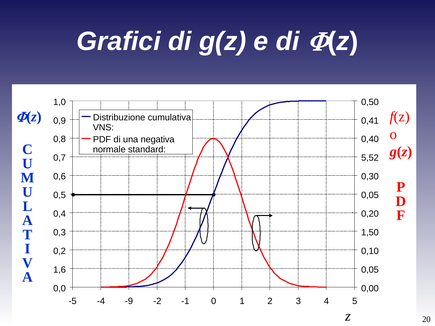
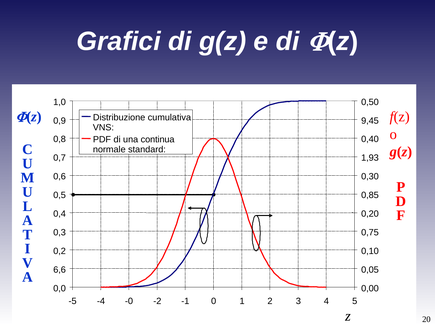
0,41: 0,41 -> 9,45
negativa: negativa -> continua
5,52: 5,52 -> 1,93
0,05 at (370, 195): 0,05 -> 0,85
1,50: 1,50 -> 0,75
1,6: 1,6 -> 6,6
-9: -9 -> -0
